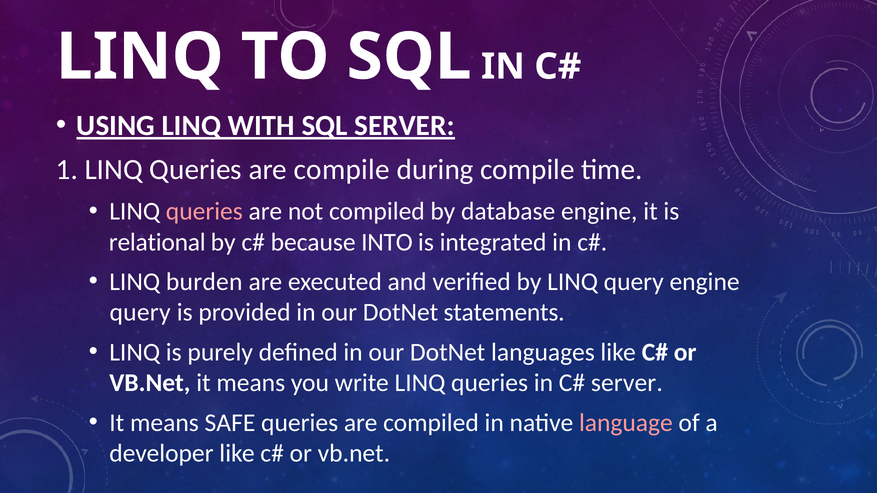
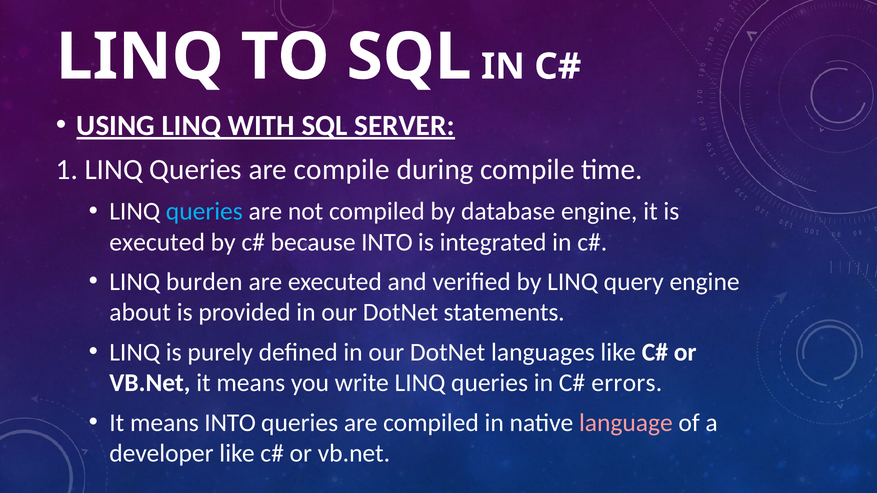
queries at (204, 212) colour: pink -> light blue
relational at (157, 242): relational -> executed
query at (140, 313): query -> about
server at (627, 383): server -> errors
means SAFE: SAFE -> INTO
